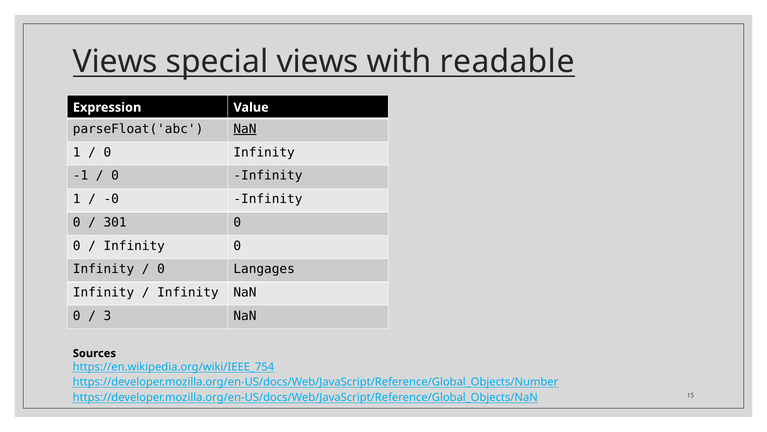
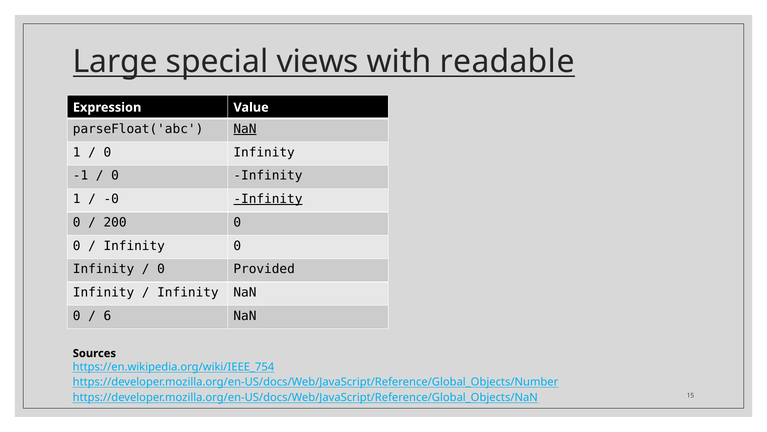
Views at (115, 61): Views -> Large
Infinity at (268, 199) underline: none -> present
301: 301 -> 200
Langages: Langages -> Provided
3: 3 -> 6
